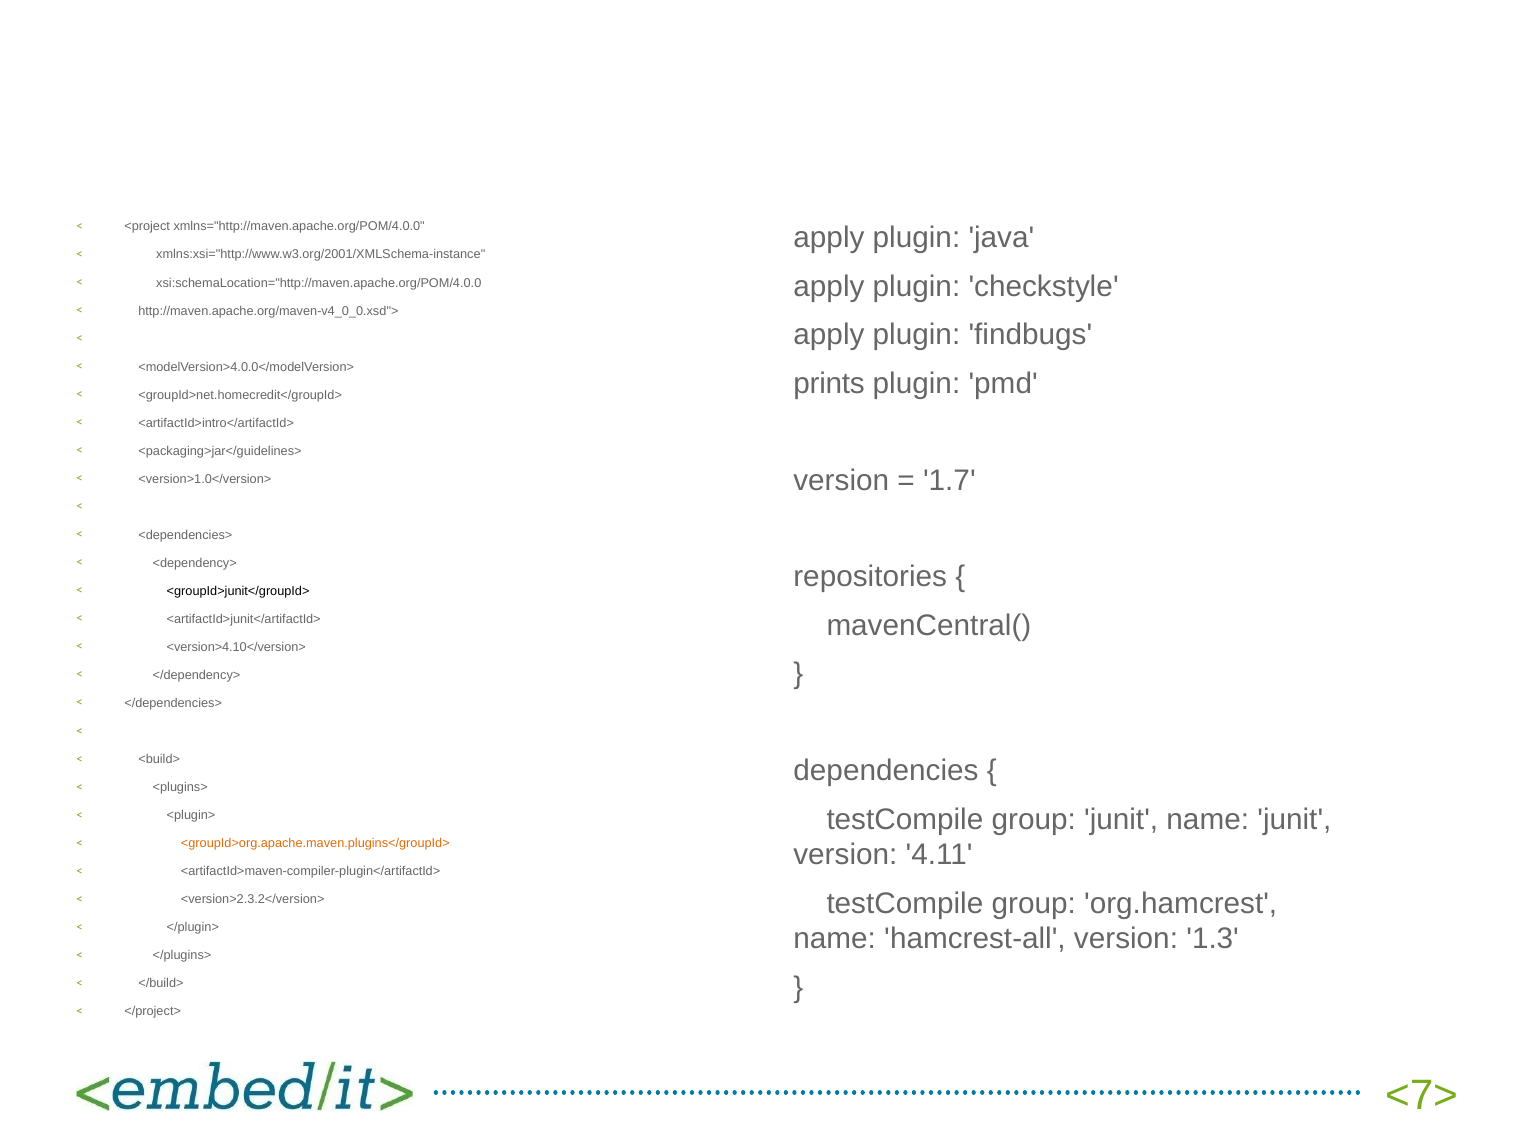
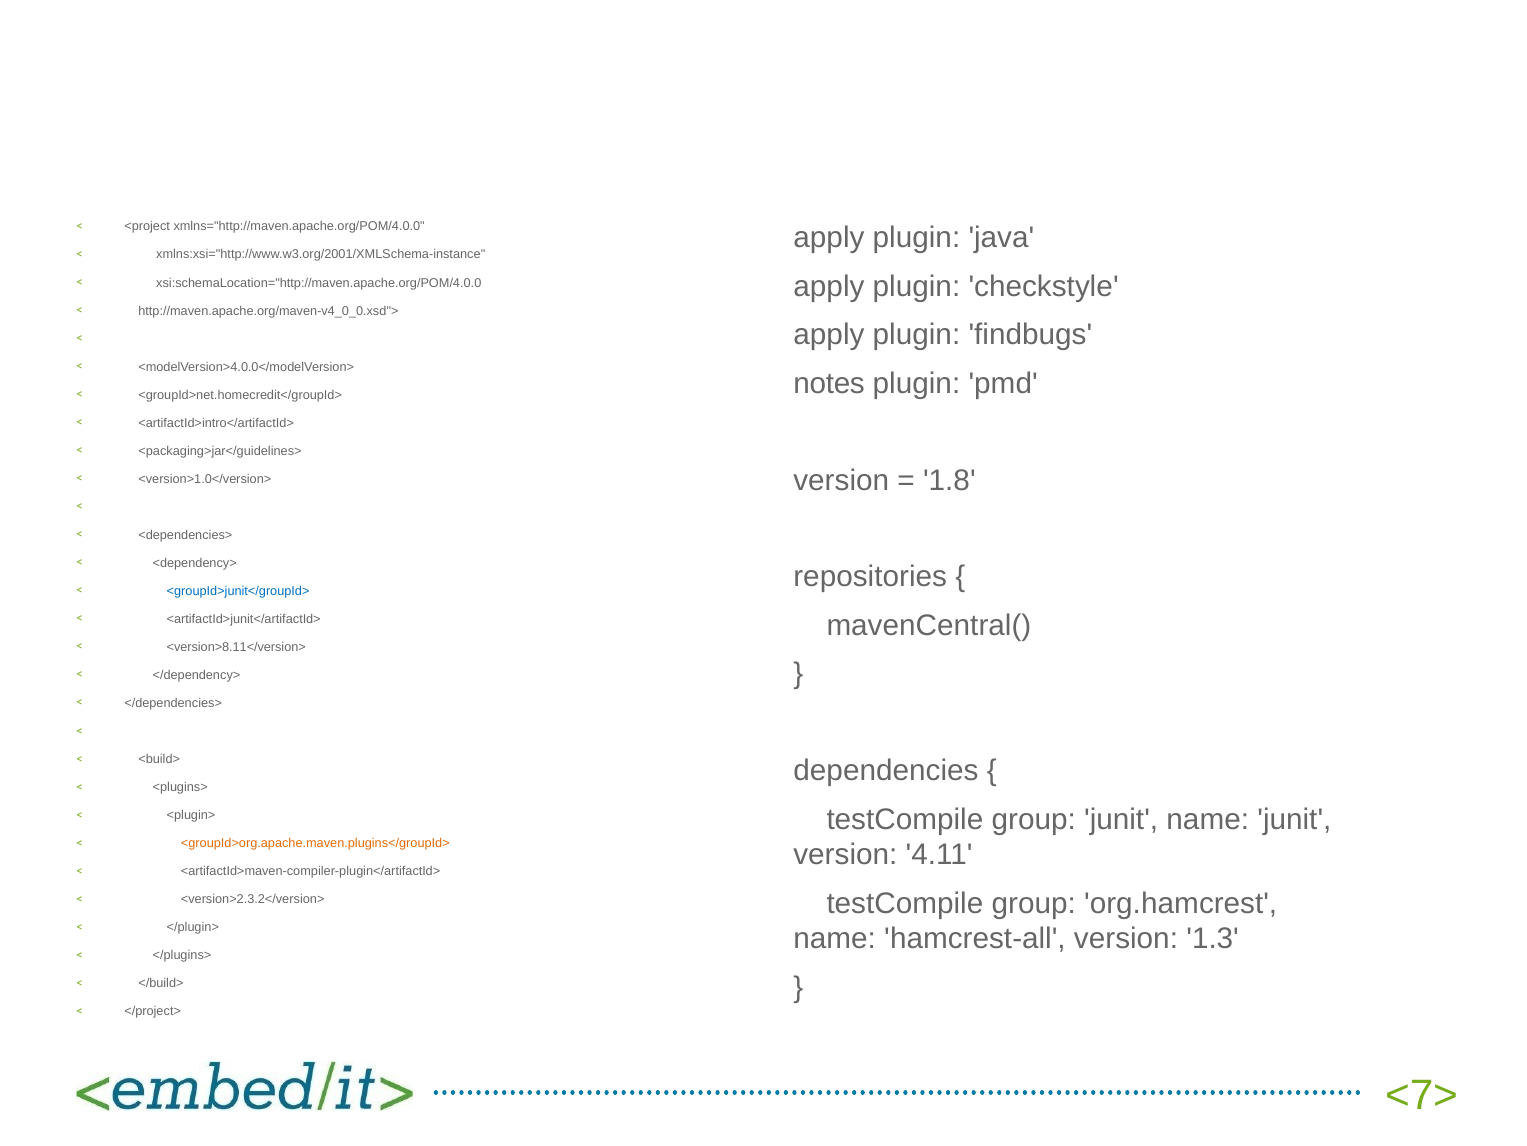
prints: prints -> notes
1.7: 1.7 -> 1.8
<groupId>junit</groupId> colour: black -> blue
<version>4.10</version>: <version>4.10</version> -> <version>8.11</version>
